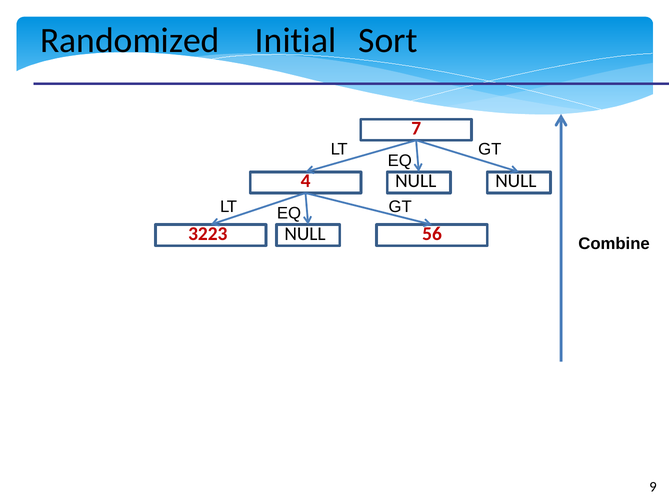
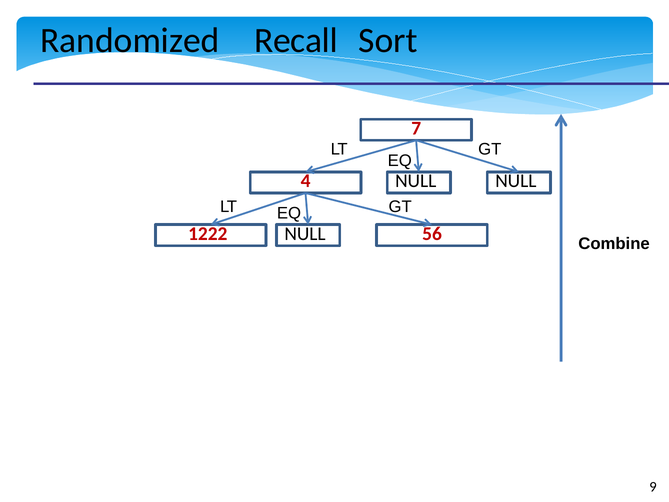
Initial: Initial -> Recall
3223: 3223 -> 1222
